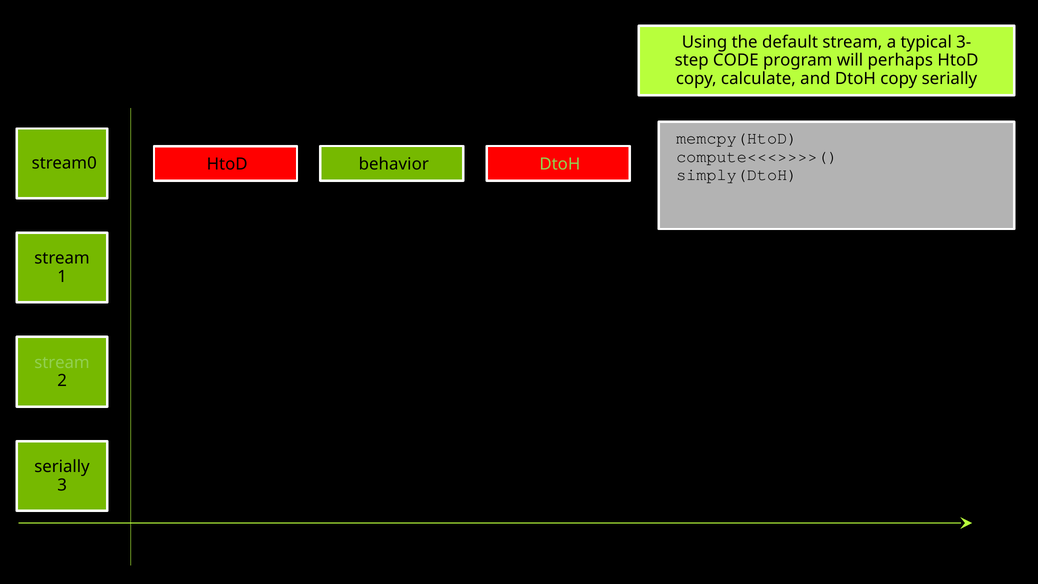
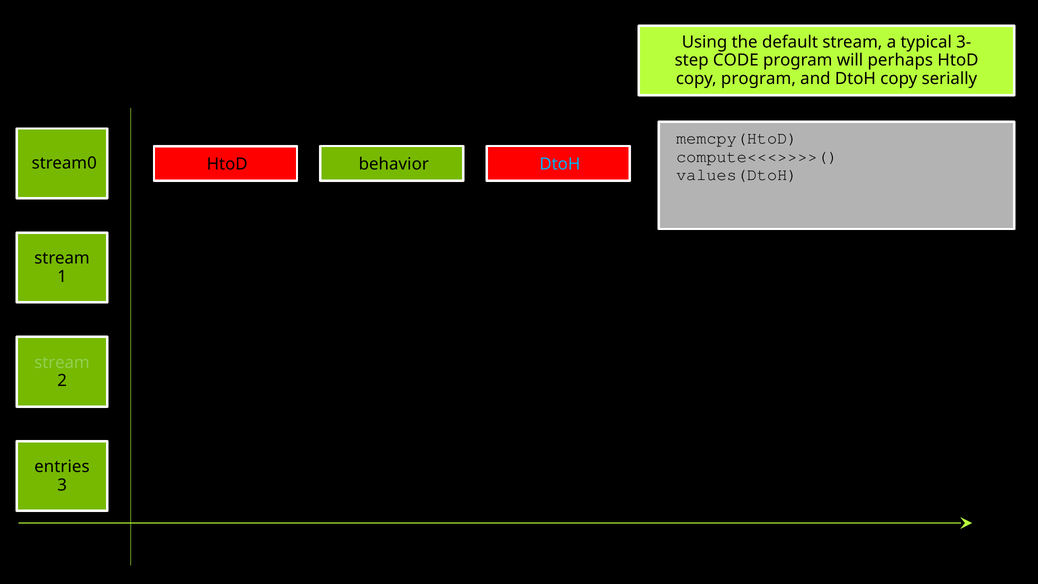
copy calculate: calculate -> program
DtoH at (560, 164) colour: light green -> light blue
simply(DtoH: simply(DtoH -> values(DtoH
serially at (62, 467): serially -> entries
